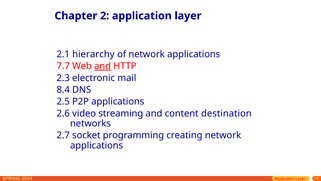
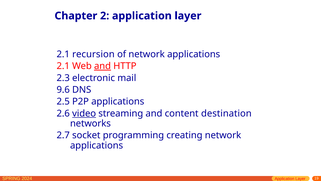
hierarchy: hierarchy -> recursion
7.7 at (63, 66): 7.7 -> 2.1
8.4: 8.4 -> 9.6
video underline: none -> present
